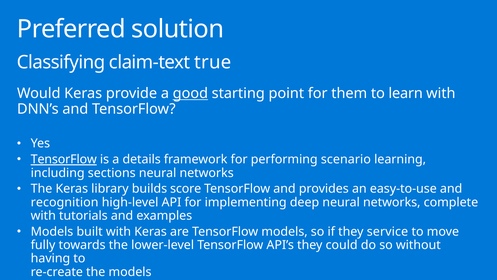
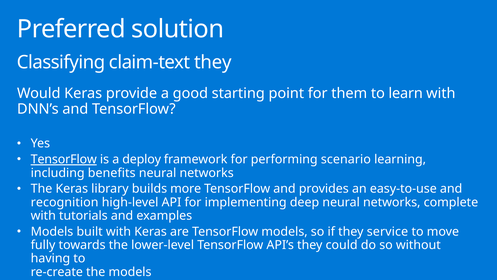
claim-text true: true -> they
good underline: present -> none
details: details -> deploy
sections: sections -> benefits
score: score -> more
